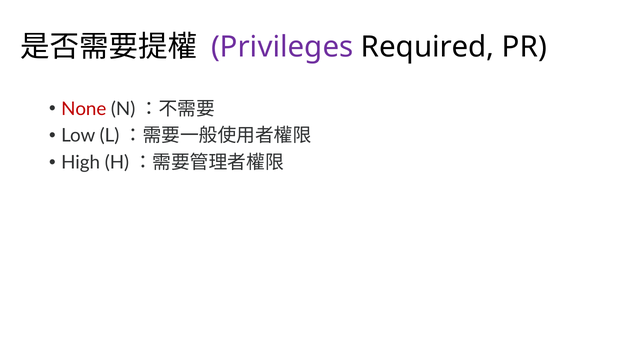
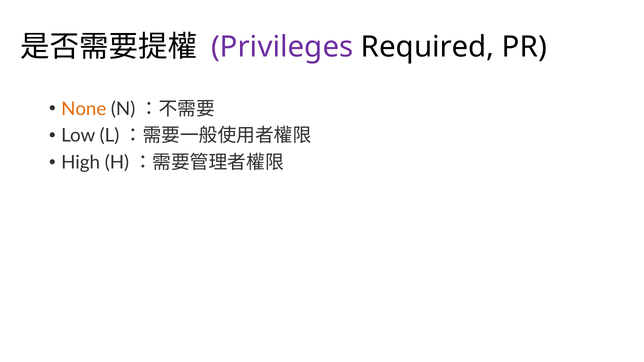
None colour: red -> orange
